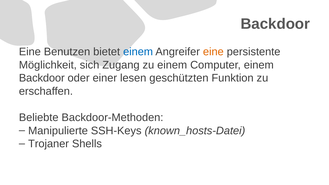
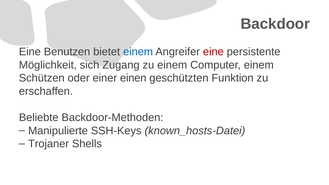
eine at (213, 52) colour: orange -> red
Backdoor at (42, 78): Backdoor -> Schützen
lesen: lesen -> einen
